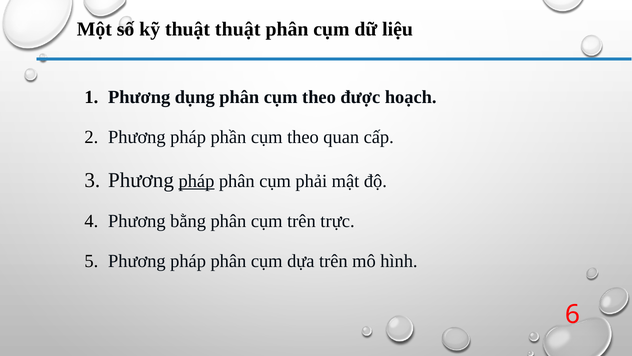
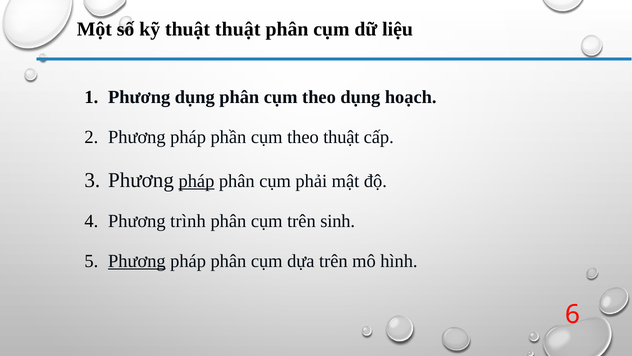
theo được: được -> dụng
theo quan: quan -> thuật
bằng: bằng -> trình
trực: trực -> sinh
Phương at (137, 261) underline: none -> present
